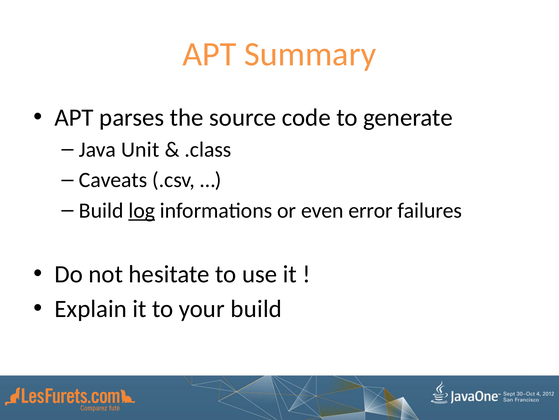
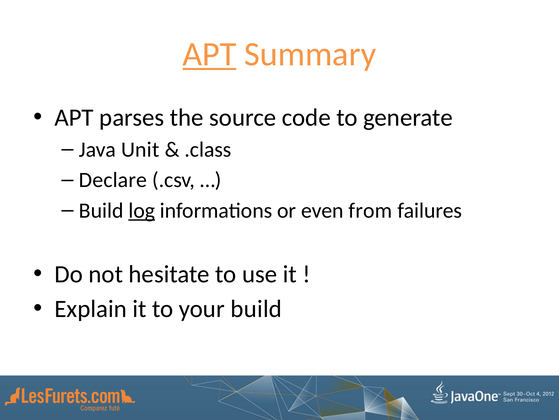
APT at (210, 54) underline: none -> present
Caveats: Caveats -> Declare
error: error -> from
